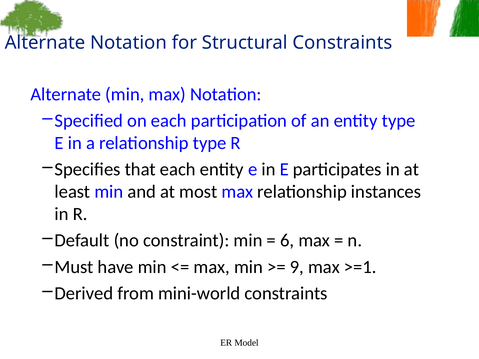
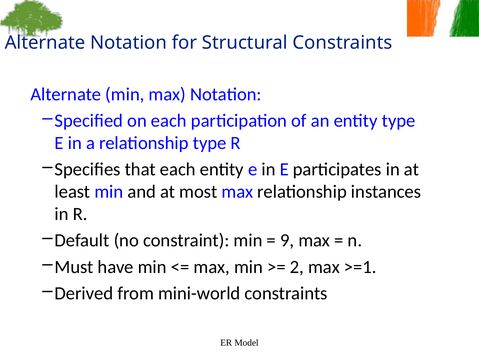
6: 6 -> 9
9: 9 -> 2
